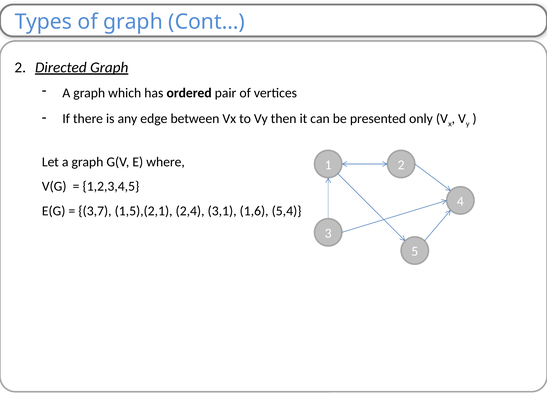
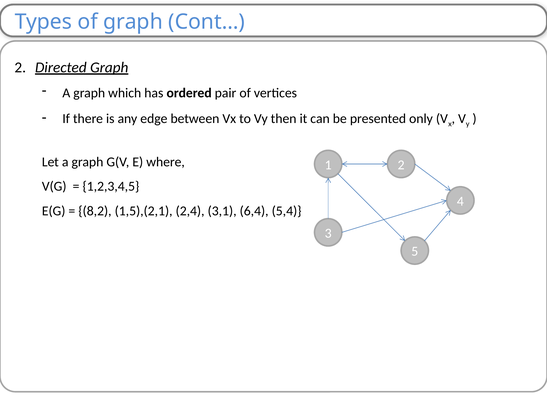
3,7: 3,7 -> 8,2
1,6: 1,6 -> 6,4
